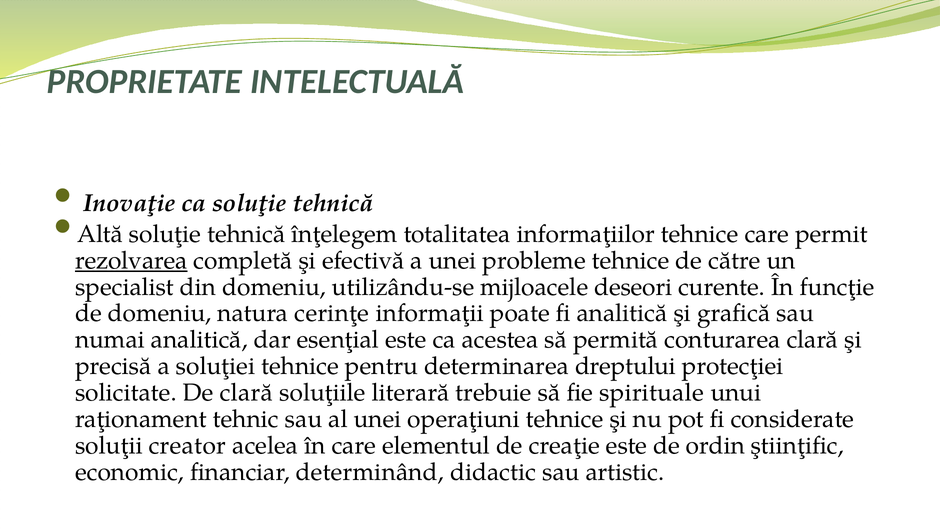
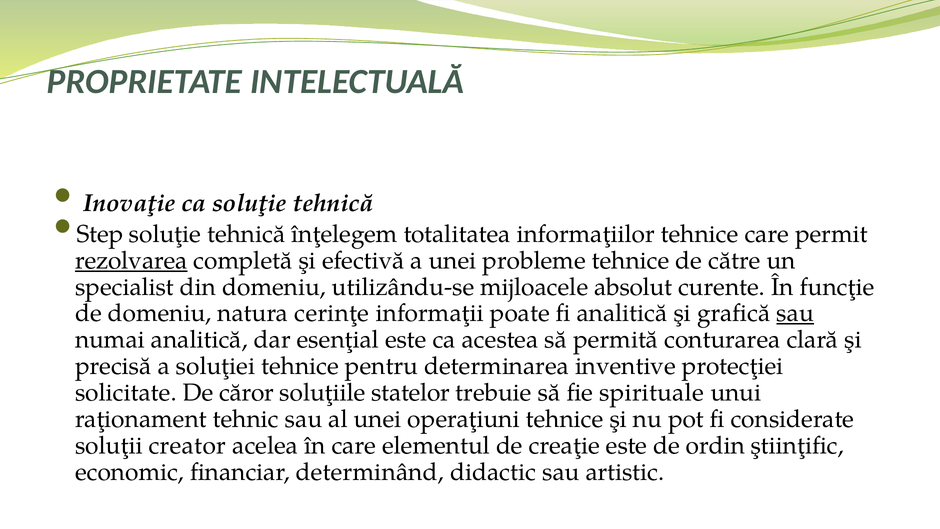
Altă: Altă -> Step
deseori: deseori -> absolut
sau at (795, 313) underline: none -> present
dreptului: dreptului -> inventive
De clară: clară -> căror
literară: literară -> statelor
